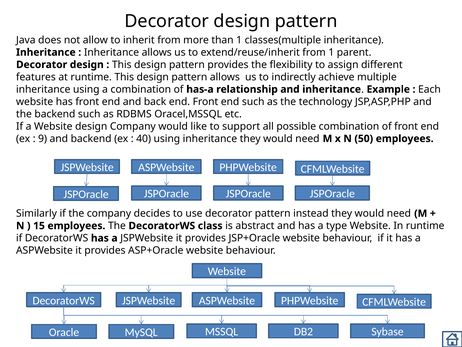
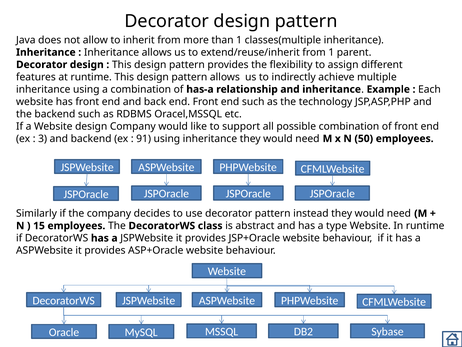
9: 9 -> 3
40: 40 -> 91
